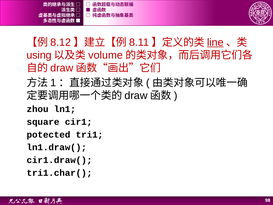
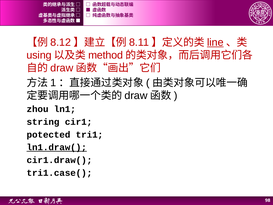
volume: volume -> method
square: square -> string
ln1.draw( underline: none -> present
tri1.char(: tri1.char( -> tri1.case(
